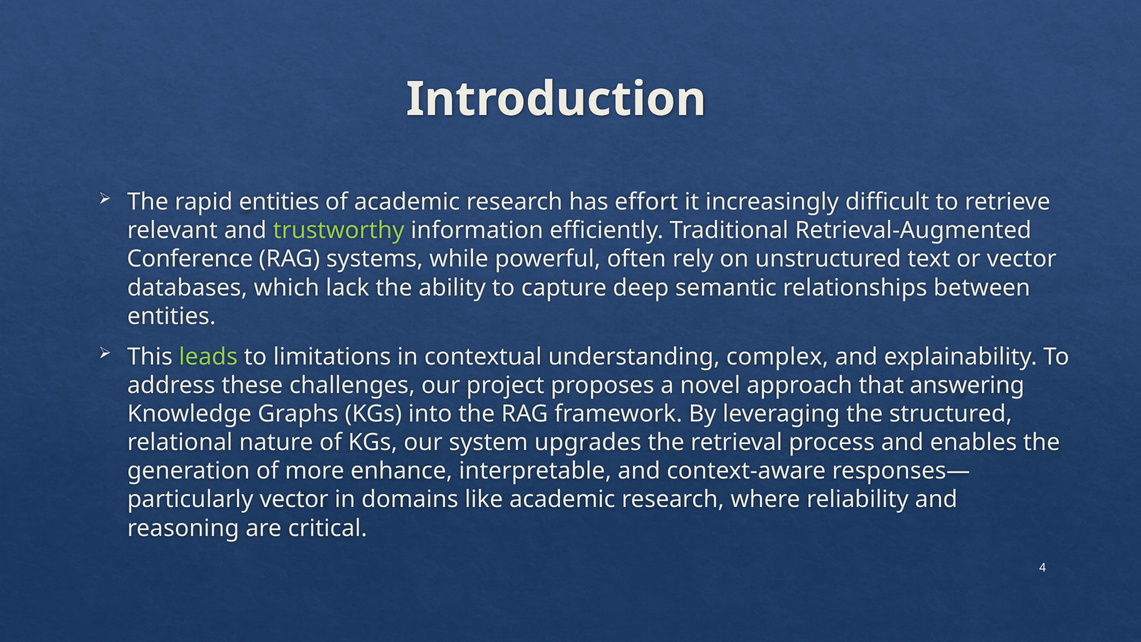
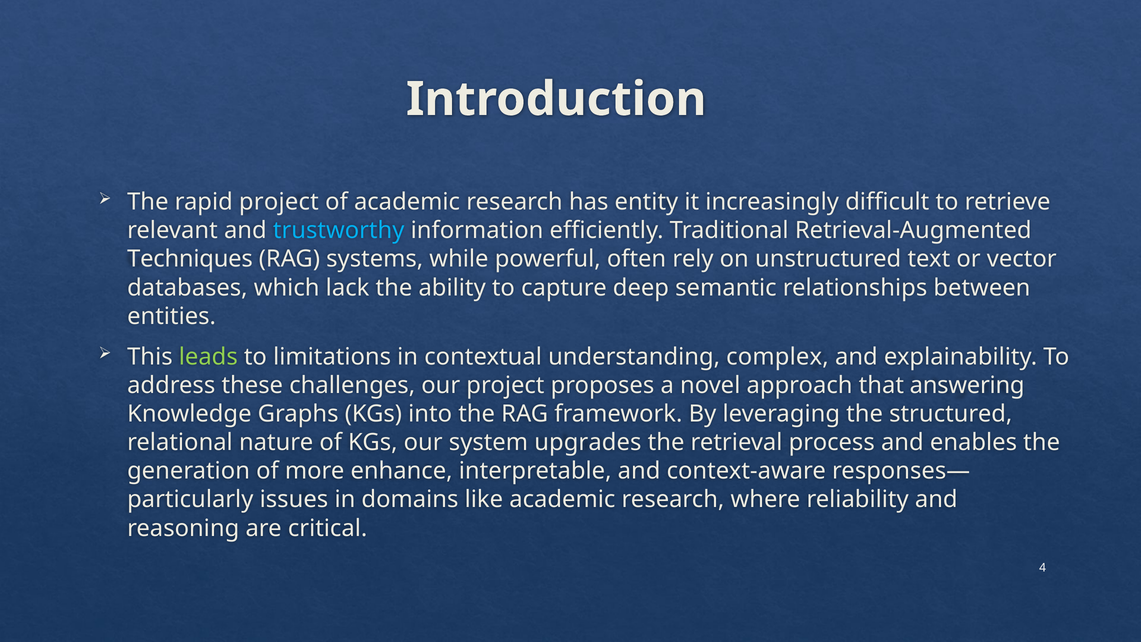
rapid entities: entities -> project
effort: effort -> entity
trustworthy colour: light green -> light blue
Conference: Conference -> Techniques
vector at (294, 499): vector -> issues
